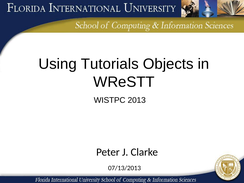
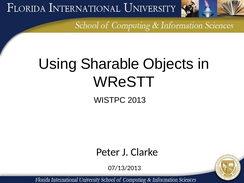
Tutorials: Tutorials -> Sharable
